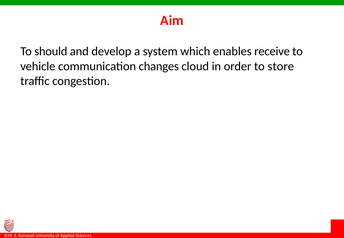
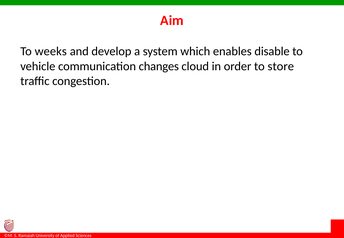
should: should -> weeks
receive: receive -> disable
